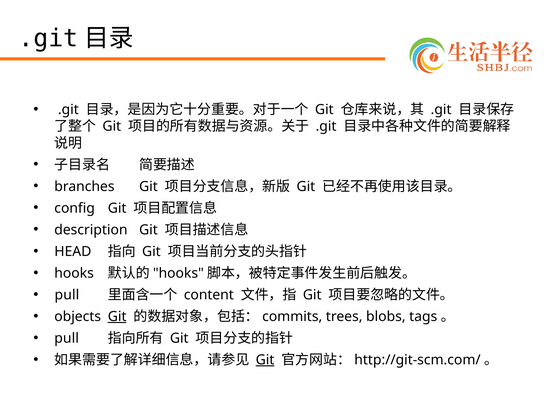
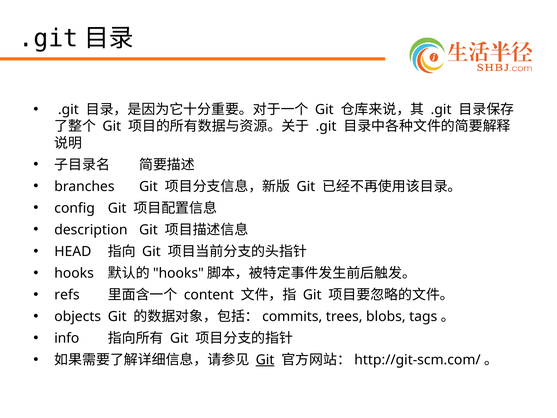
pull at (67, 295): pull -> refs
Git at (117, 316) underline: present -> none
pull at (67, 338): pull -> info
